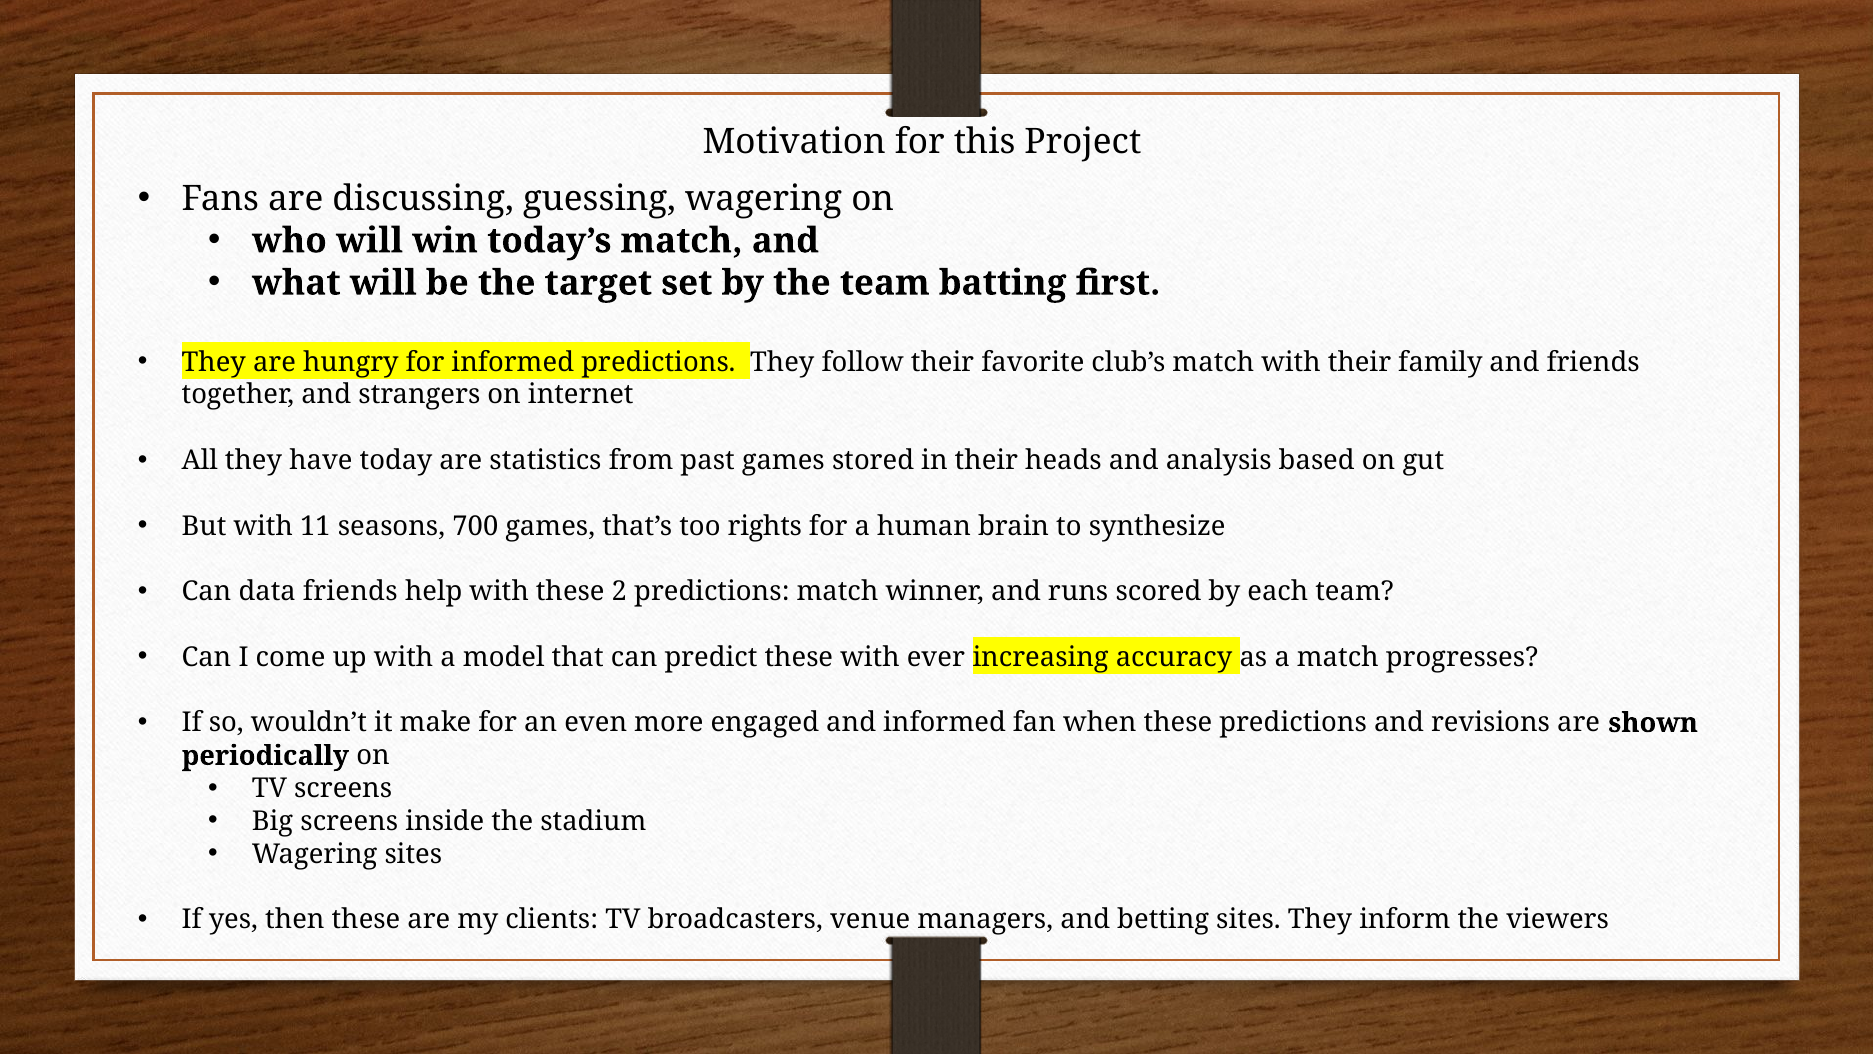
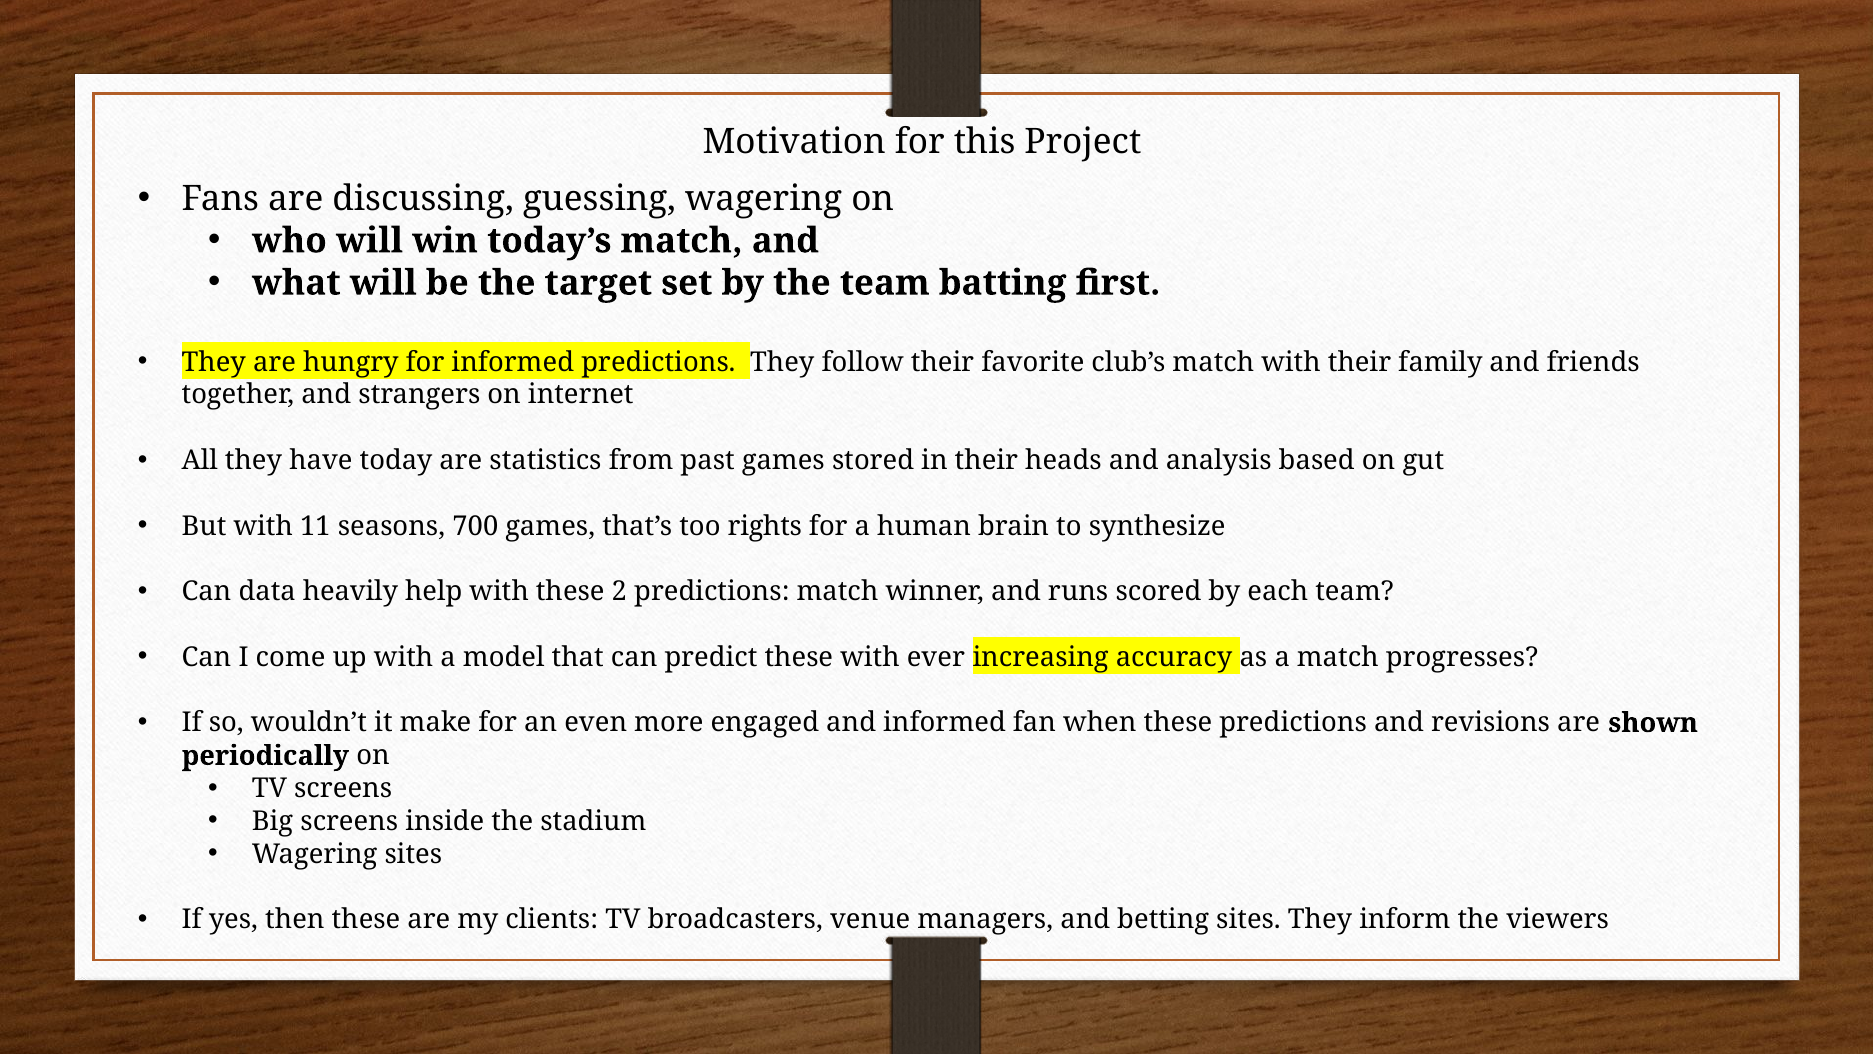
data friends: friends -> heavily
